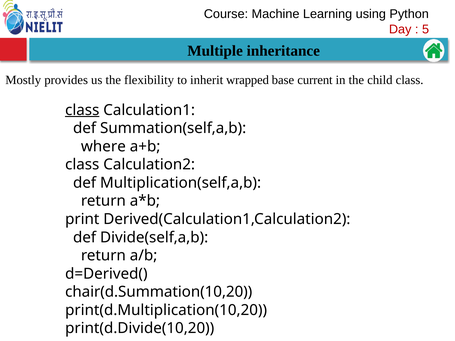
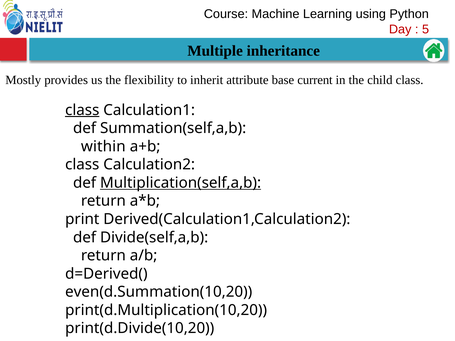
wrapped: wrapped -> attribute
where: where -> within
Multiplication(self,a,b underline: none -> present
chair(d.Summation(10,20: chair(d.Summation(10,20 -> even(d.Summation(10,20
